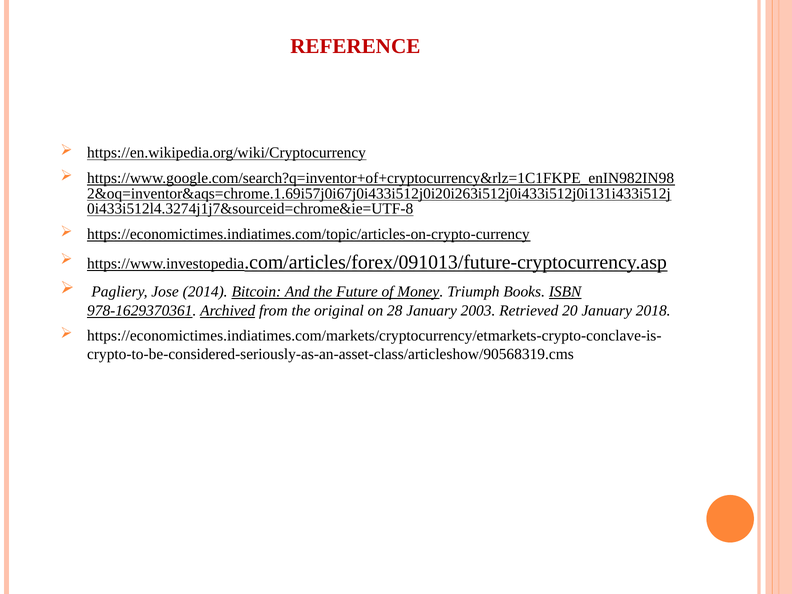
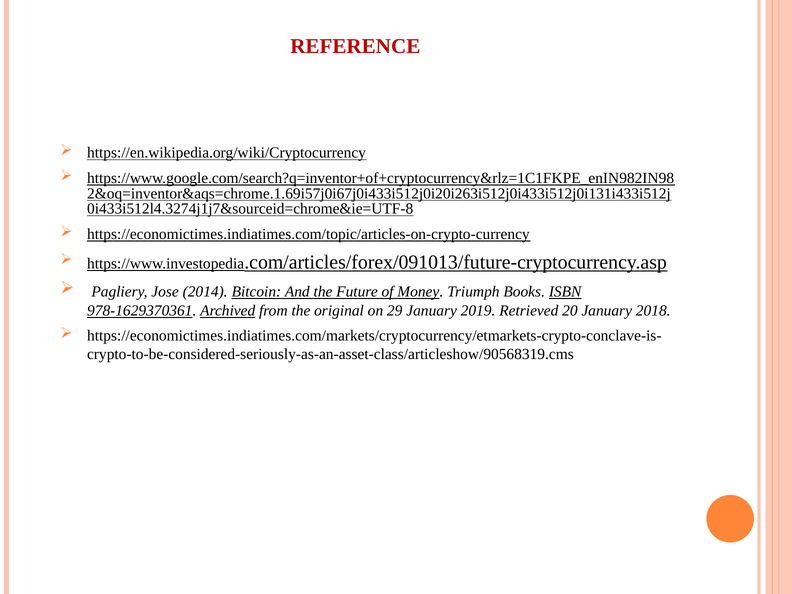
28: 28 -> 29
2003: 2003 -> 2019
